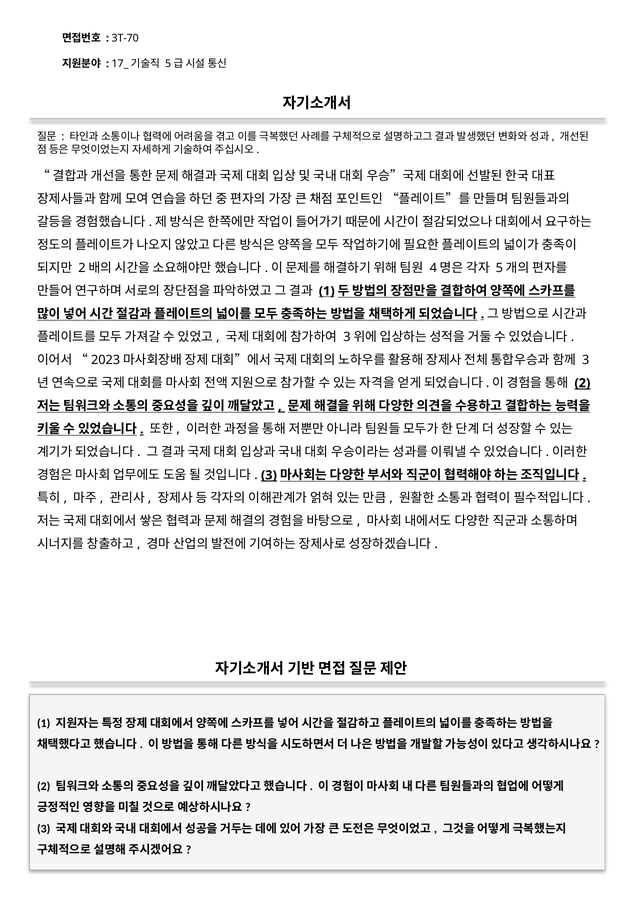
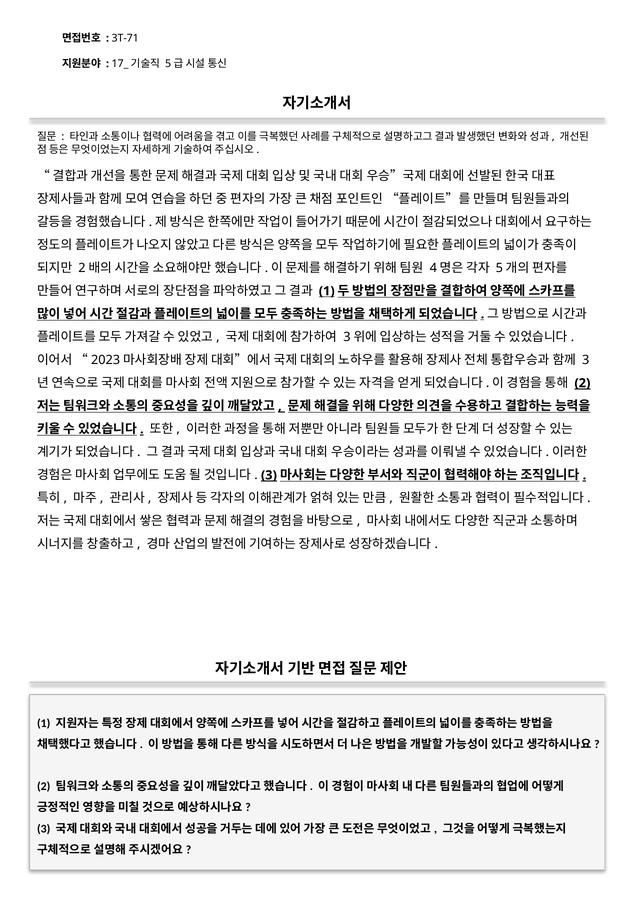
3T-70: 3T-70 -> 3T-71
